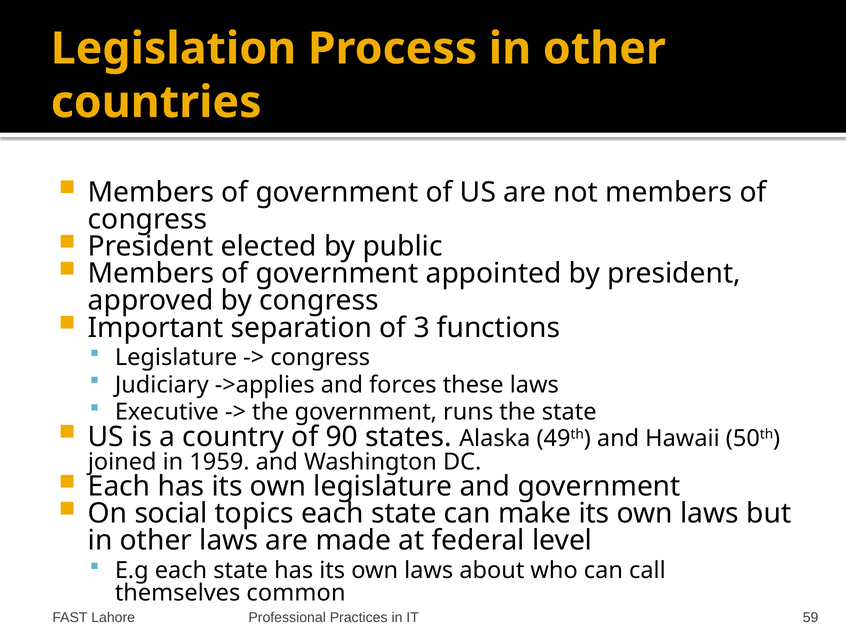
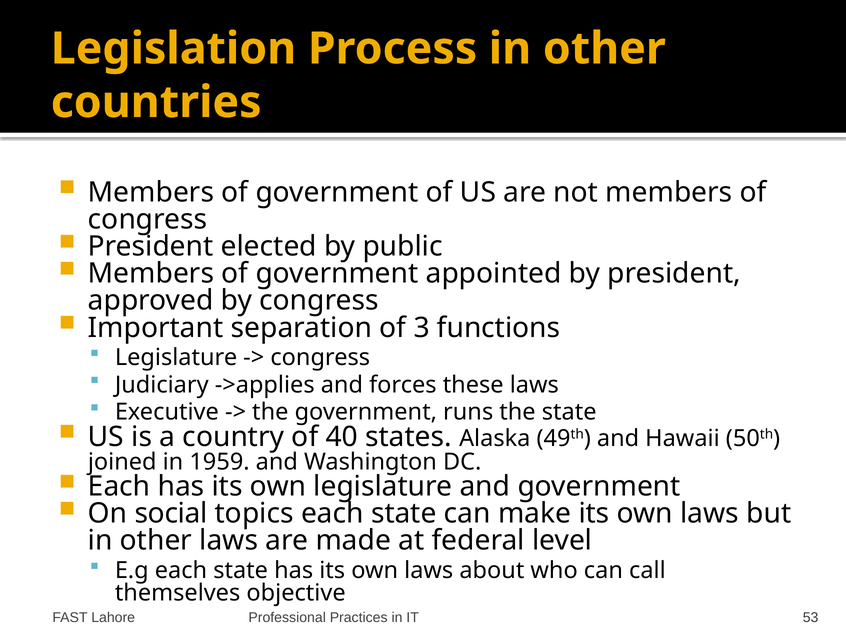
90: 90 -> 40
common: common -> objective
59: 59 -> 53
